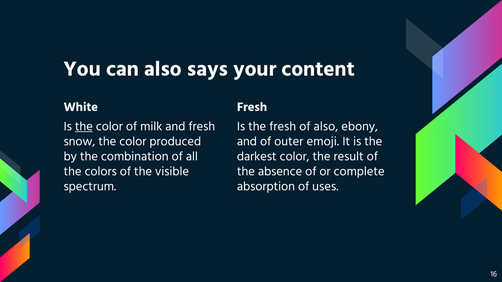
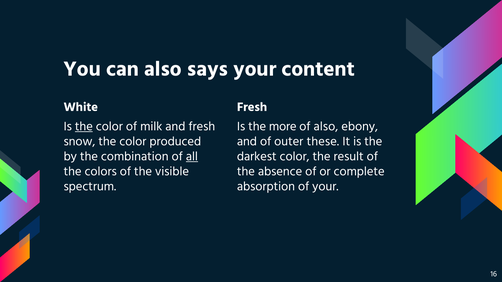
the fresh: fresh -> more
emoji: emoji -> these
all underline: none -> present
of uses: uses -> your
